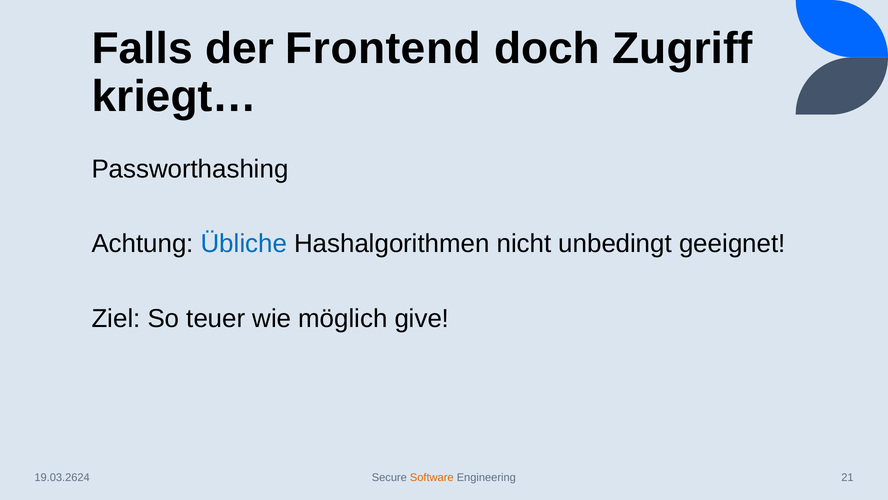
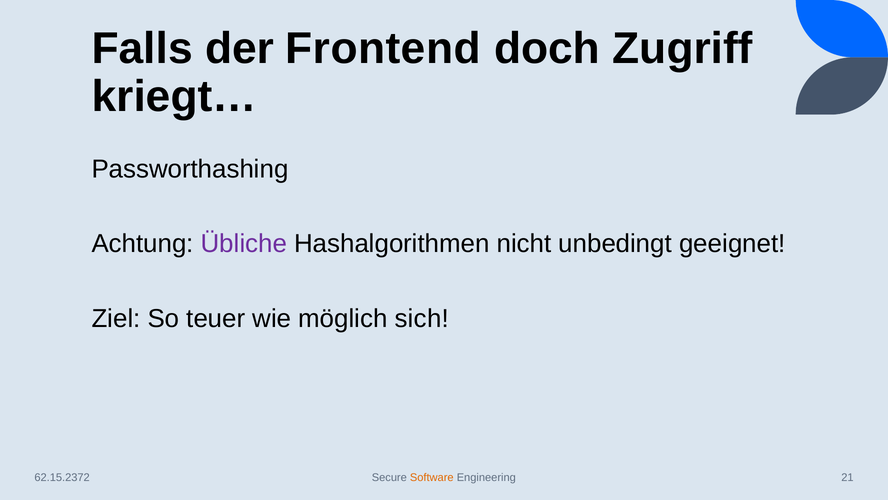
Übliche colour: blue -> purple
give: give -> sich
19.03.2624: 19.03.2624 -> 62.15.2372
